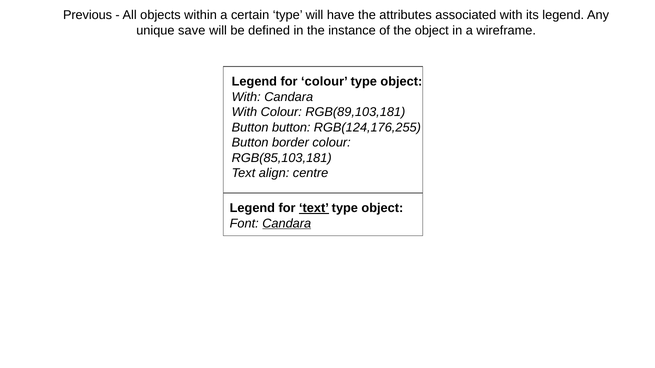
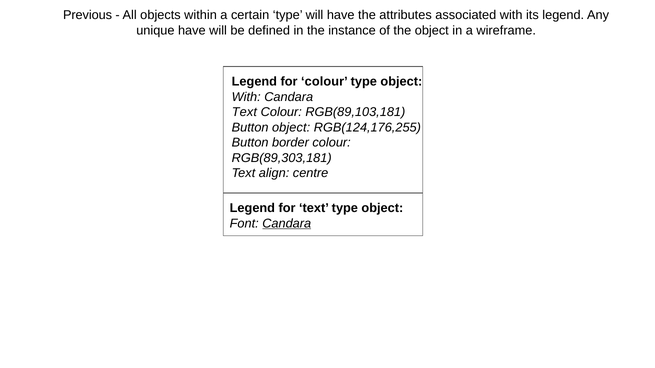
unique save: save -> have
With at (244, 112): With -> Text
Button button: button -> object
RGB(85,103,181: RGB(85,103,181 -> RGB(89,303,181
text at (314, 208) underline: present -> none
